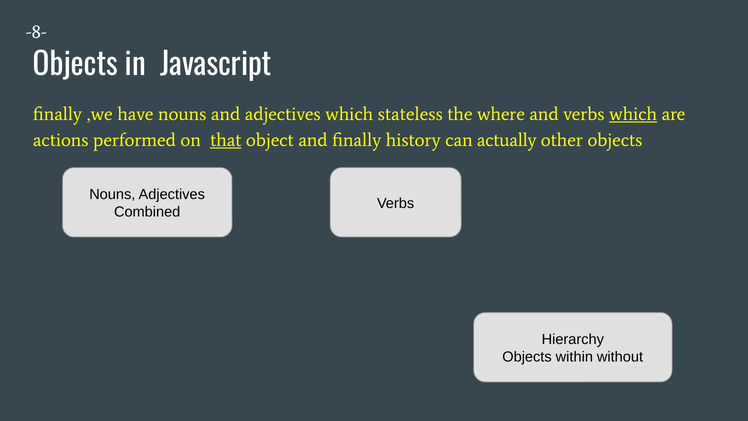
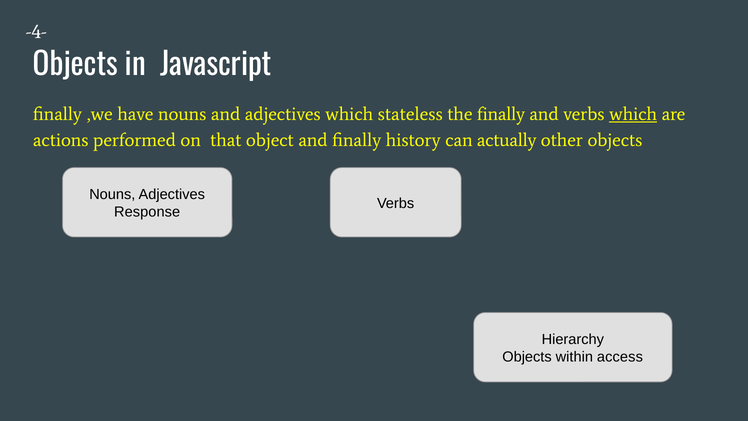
-8-: -8- -> -4-
the where: where -> finally
that underline: present -> none
Combined: Combined -> Response
without: without -> access
